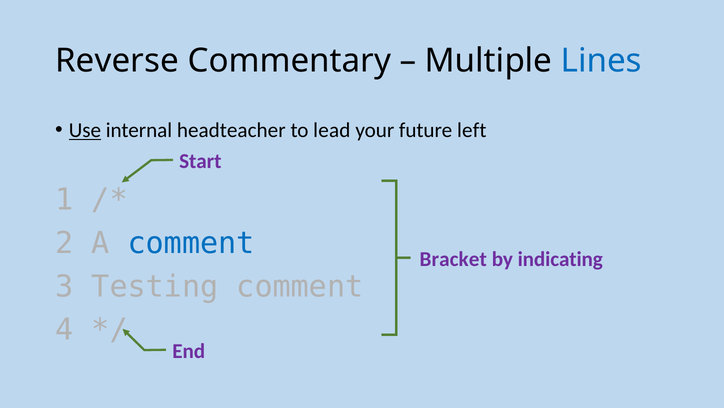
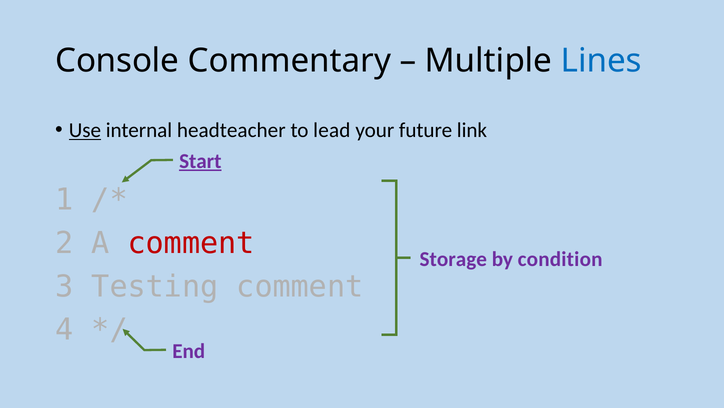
Reverse: Reverse -> Console
left: left -> link
Start underline: none -> present
comment at (191, 243) colour: blue -> red
Bracket: Bracket -> Storage
indicating: indicating -> condition
